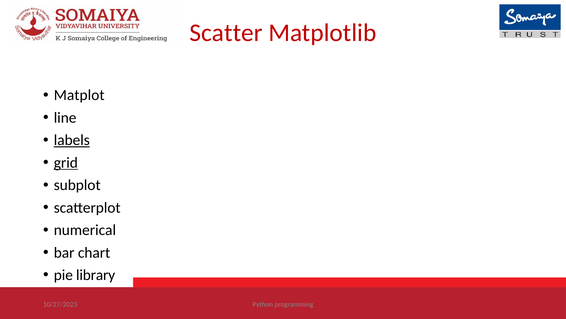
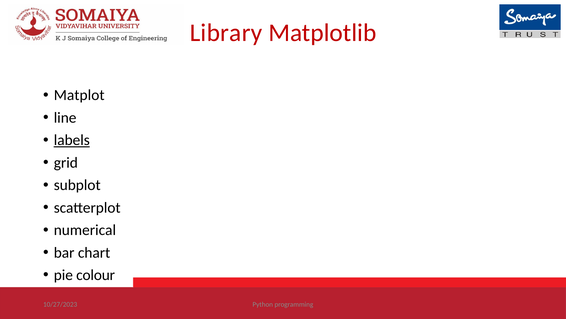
Scatter: Scatter -> Library
grid underline: present -> none
library: library -> colour
